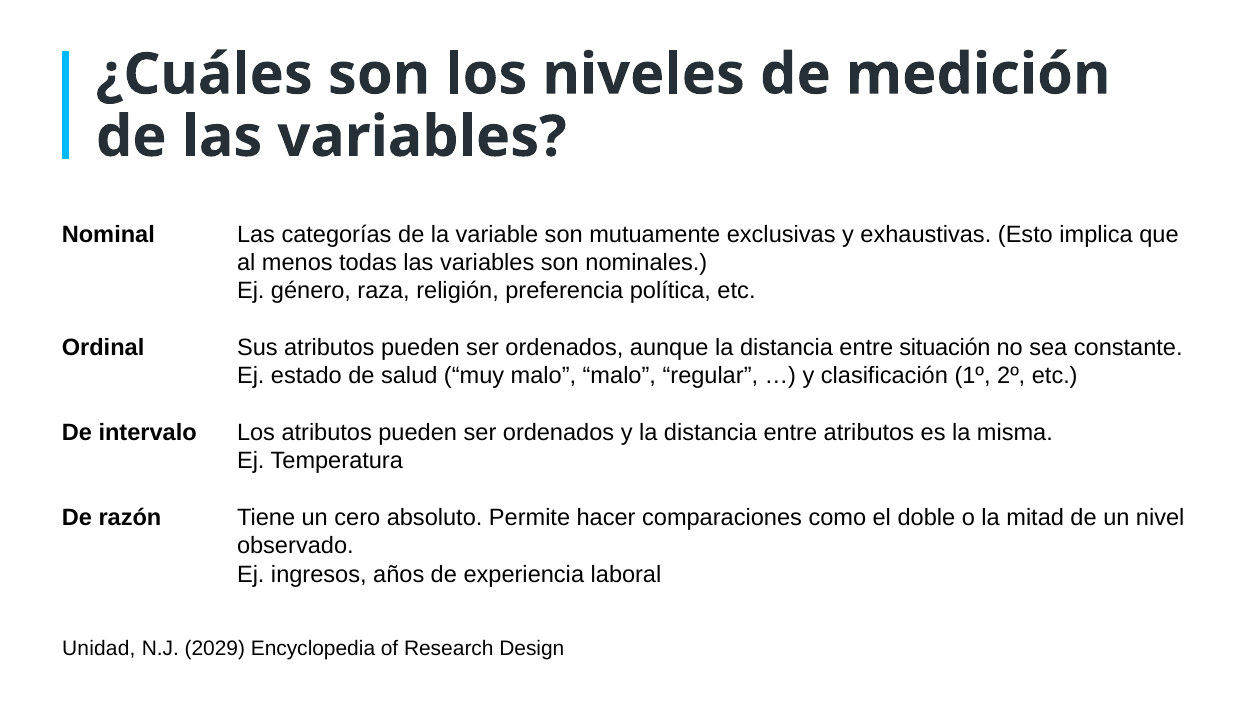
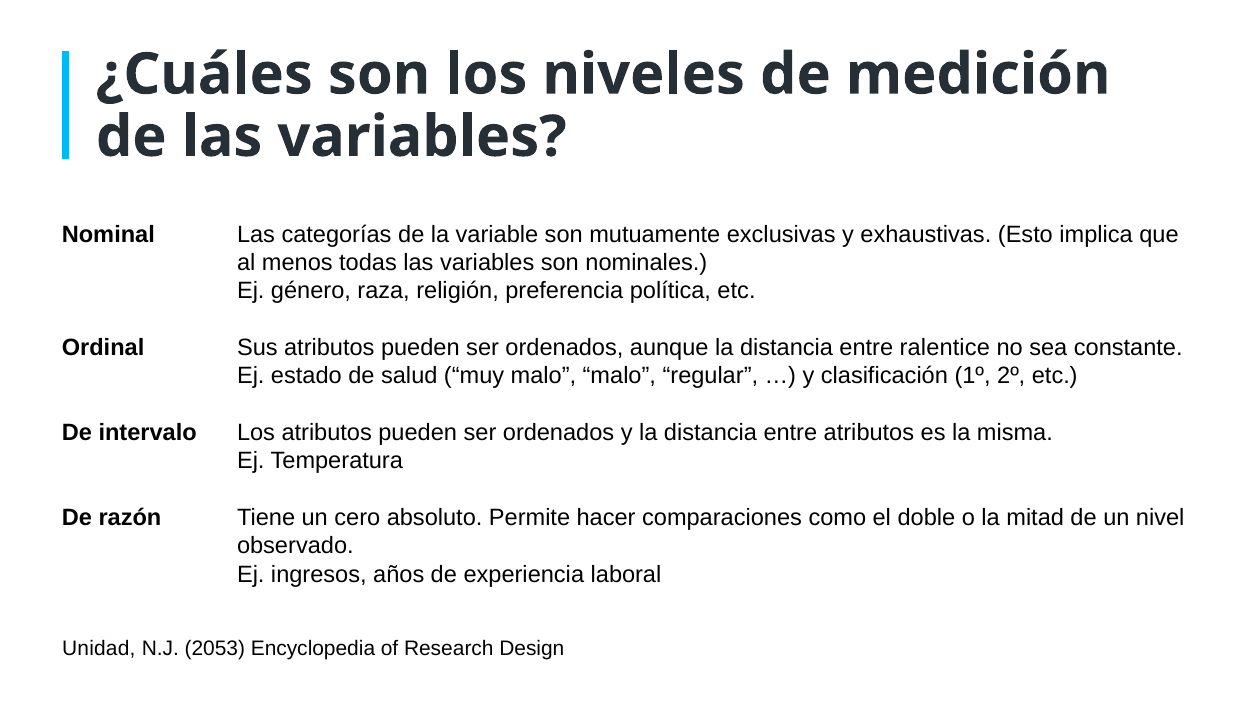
situación: situación -> ralentice
2029: 2029 -> 2053
